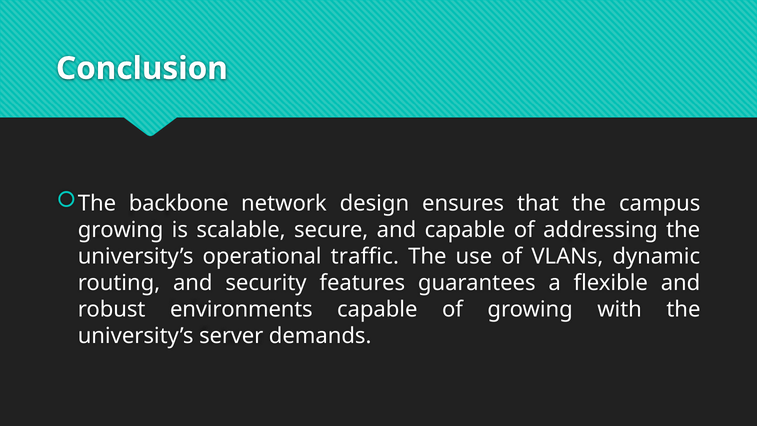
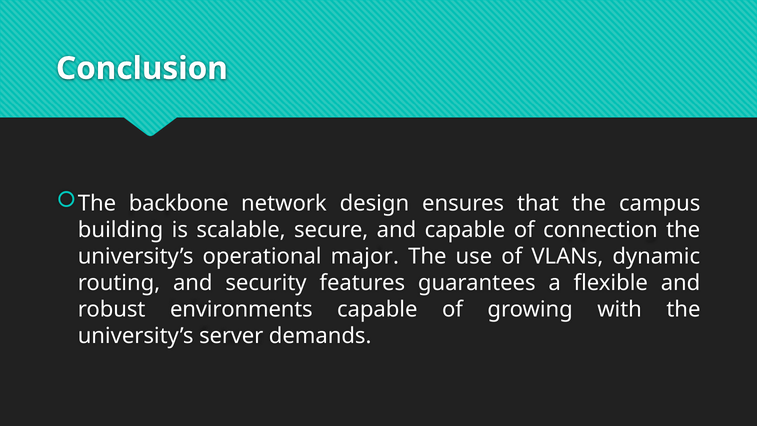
growing at (121, 230): growing -> building
addressing: addressing -> connection
traffic: traffic -> major
